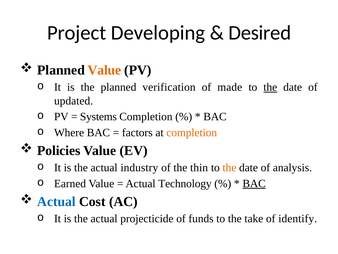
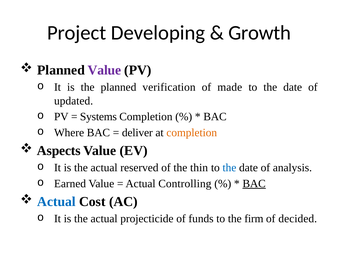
Desired: Desired -> Growth
Value at (104, 70) colour: orange -> purple
the at (270, 87) underline: present -> none
factors: factors -> deliver
Policies: Policies -> Aspects
industry: industry -> reserved
the at (229, 167) colour: orange -> blue
Technology: Technology -> Controlling
take: take -> firm
identify: identify -> decided
